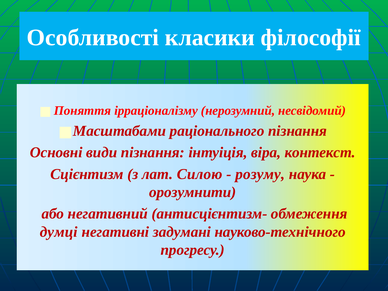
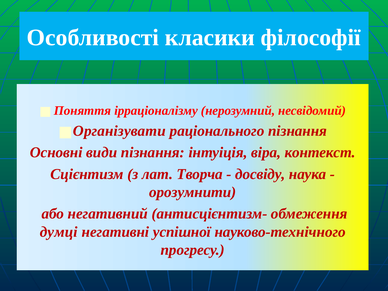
Масштабами: Масштабами -> Організувати
Силою: Силою -> Творча
розуму: розуму -> досвіду
задумані: задумані -> успішної
